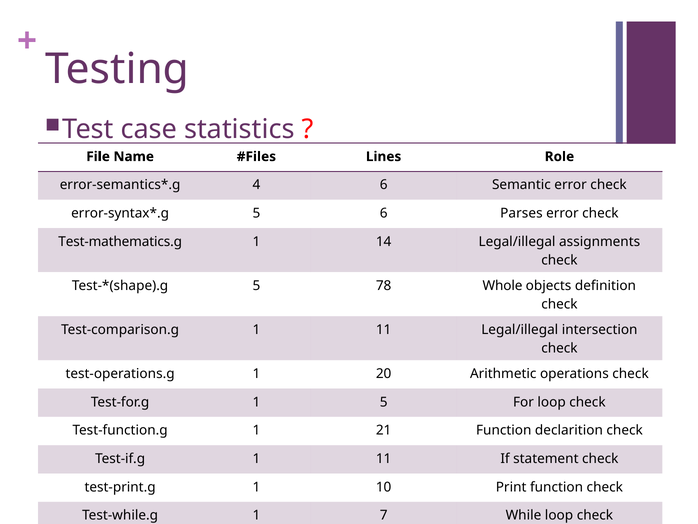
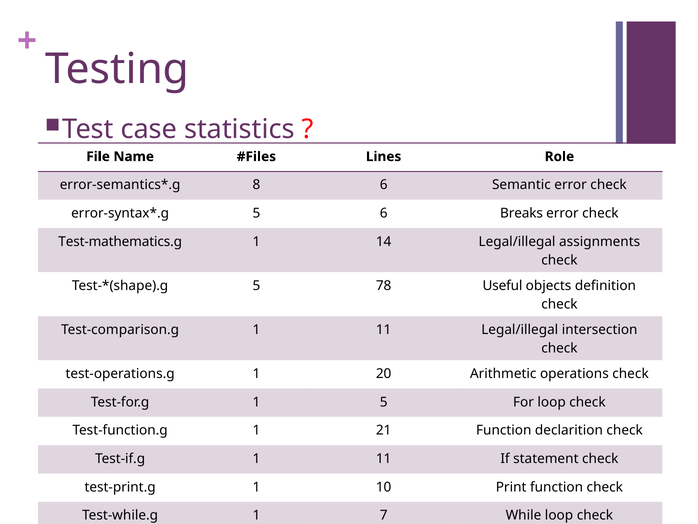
4: 4 -> 8
Parses: Parses -> Breaks
Whole: Whole -> Useful
